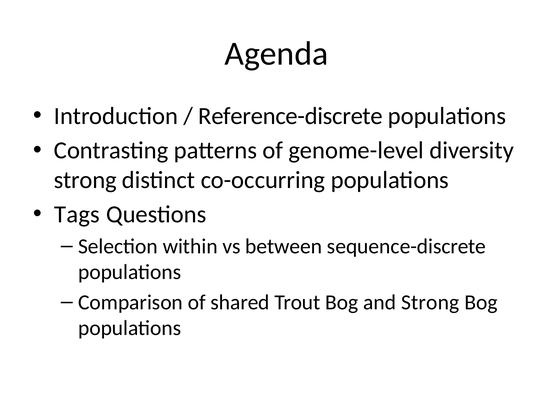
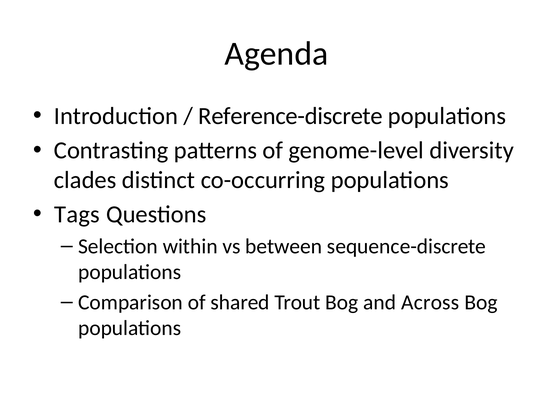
strong at (85, 180): strong -> clades
and Strong: Strong -> Across
